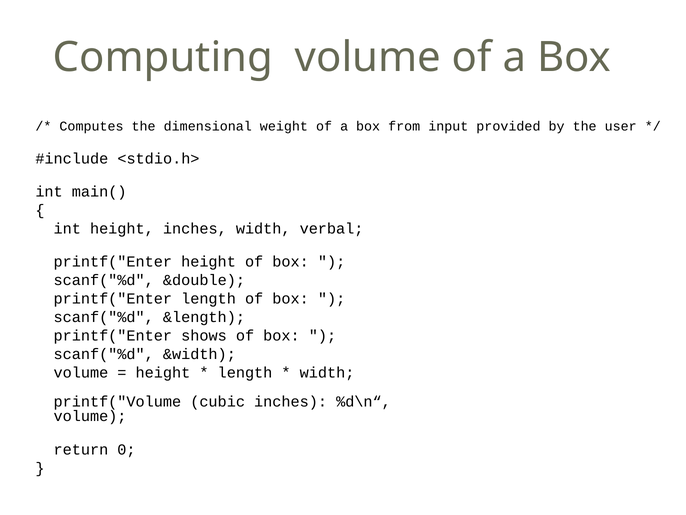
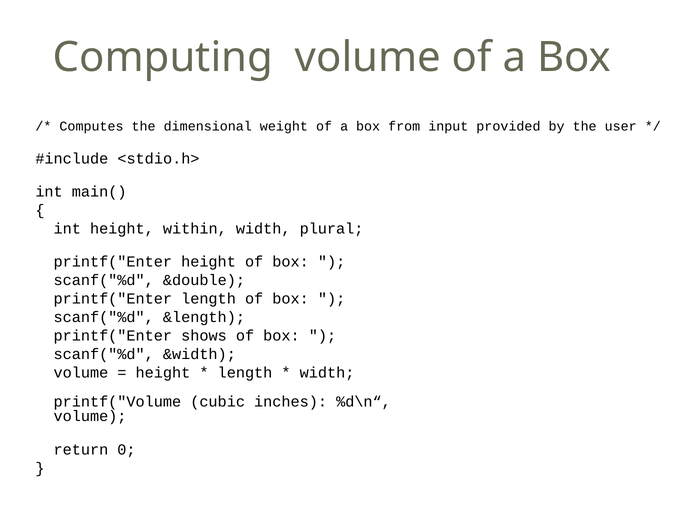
height inches: inches -> within
verbal: verbal -> plural
